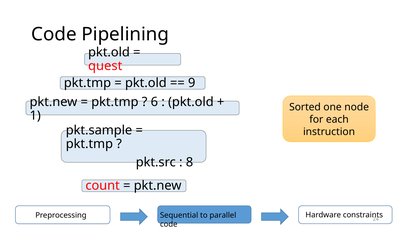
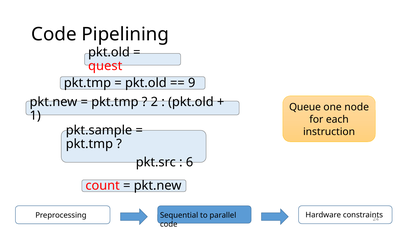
6: 6 -> 2
Sorted: Sorted -> Queue
8: 8 -> 6
